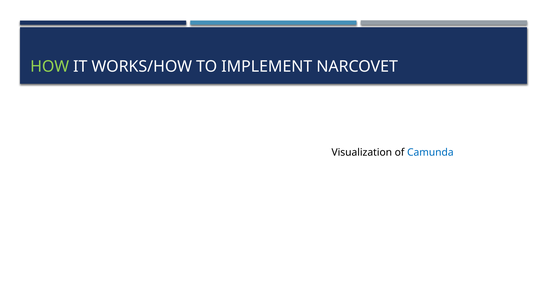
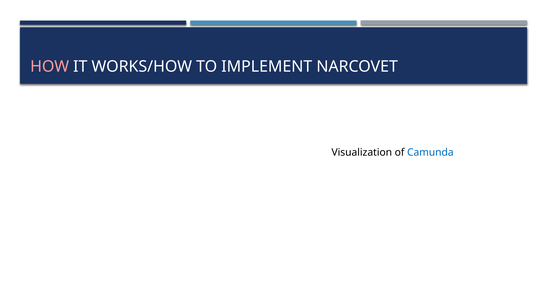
HOW colour: light green -> pink
